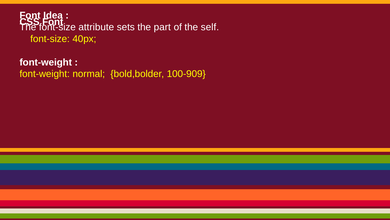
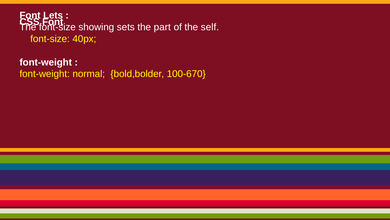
Idea: Idea -> Lets
attribute: attribute -> showing
100-909: 100-909 -> 100-670
